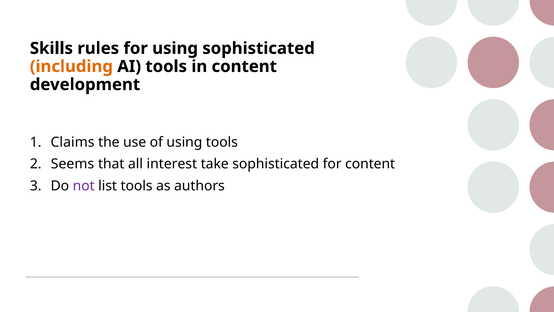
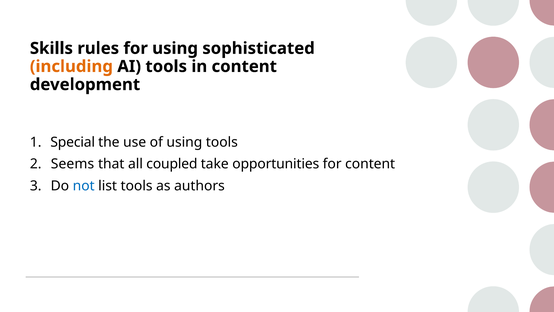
Claims: Claims -> Special
interest: interest -> coupled
take sophisticated: sophisticated -> opportunities
not colour: purple -> blue
